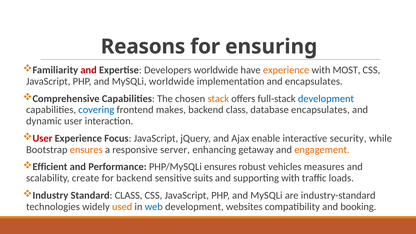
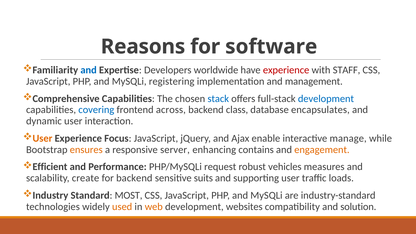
ensuring: ensuring -> software
and at (89, 70) colour: red -> blue
experience at (286, 70) colour: orange -> red
MOST: MOST -> STAFF
MySQLi worldwide: worldwide -> registering
and encapsulates: encapsulates -> management
stack colour: orange -> blue
makes: makes -> across
User at (42, 138) colour: red -> orange
security: security -> manage
getaway: getaway -> contains
PHP/MySQLi ensures: ensures -> request
supporting with: with -> user
Standard CLASS: CLASS -> MOST
web colour: blue -> orange
booking: booking -> solution
